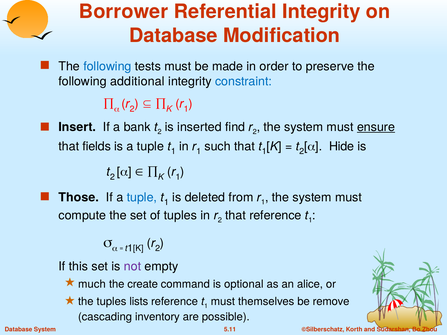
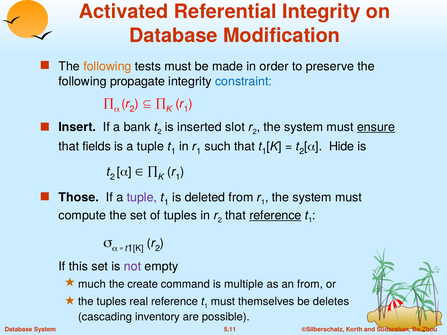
Borrower: Borrower -> Activated
following at (107, 66) colour: blue -> orange
additional: additional -> propagate
find: find -> slot
tuple at (142, 198) colour: blue -> purple
reference at (275, 215) underline: none -> present
optional: optional -> multiple
an alice: alice -> from
lists: lists -> real
remove: remove -> deletes
